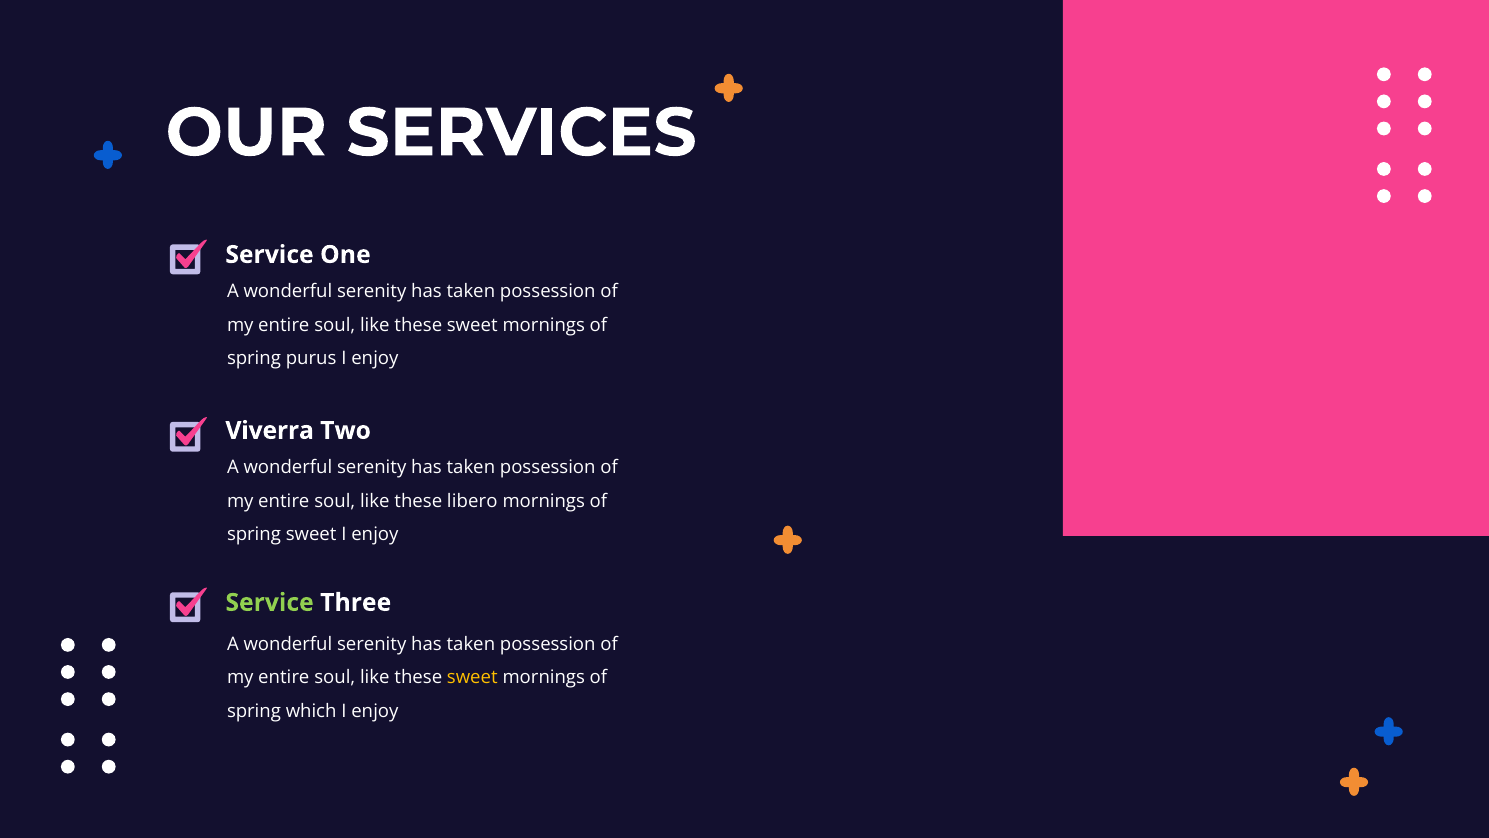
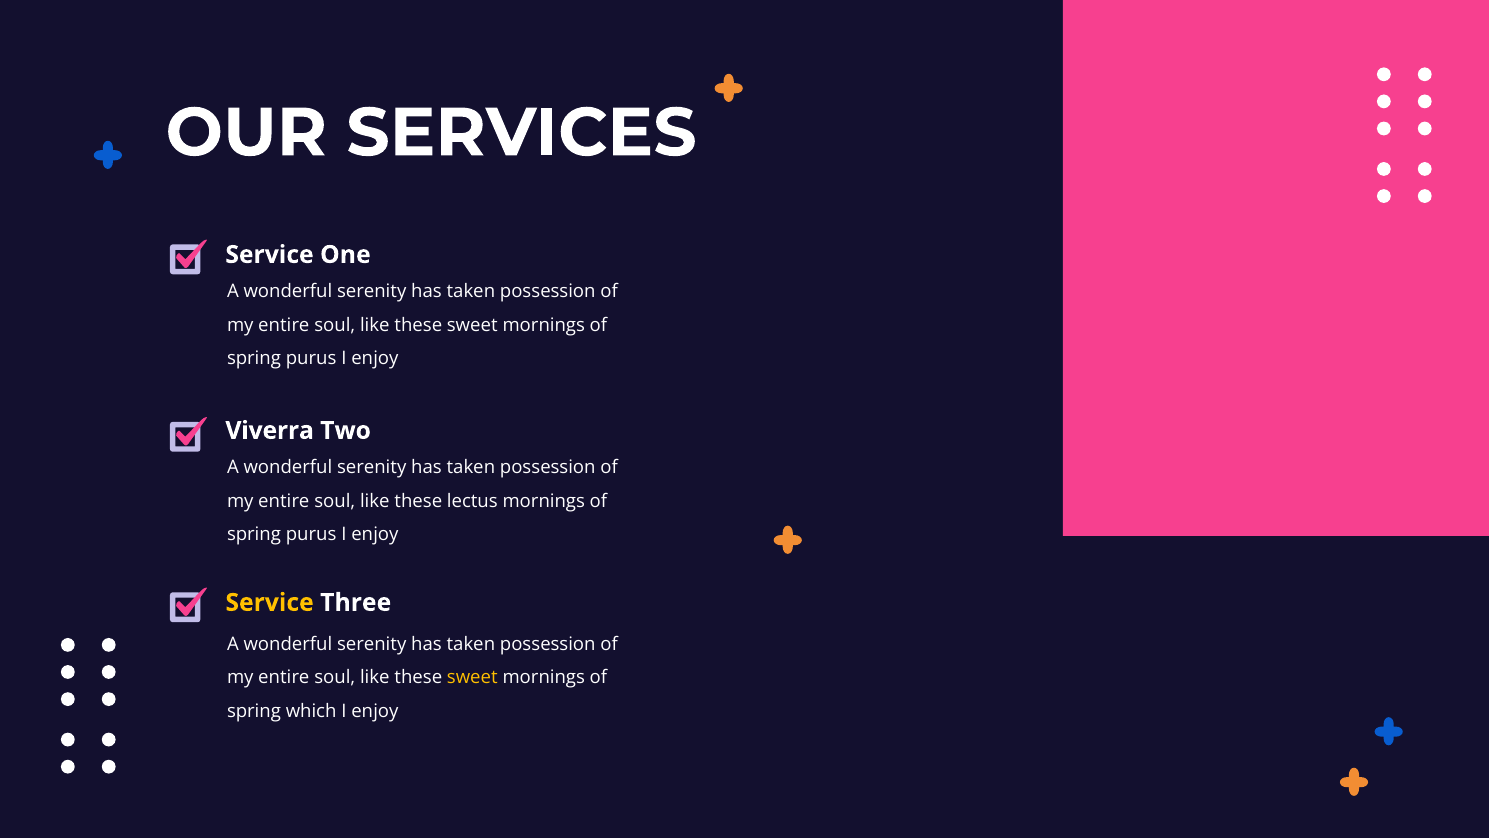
libero: libero -> lectus
sweet at (311, 534): sweet -> purus
Service at (270, 602) colour: light green -> yellow
